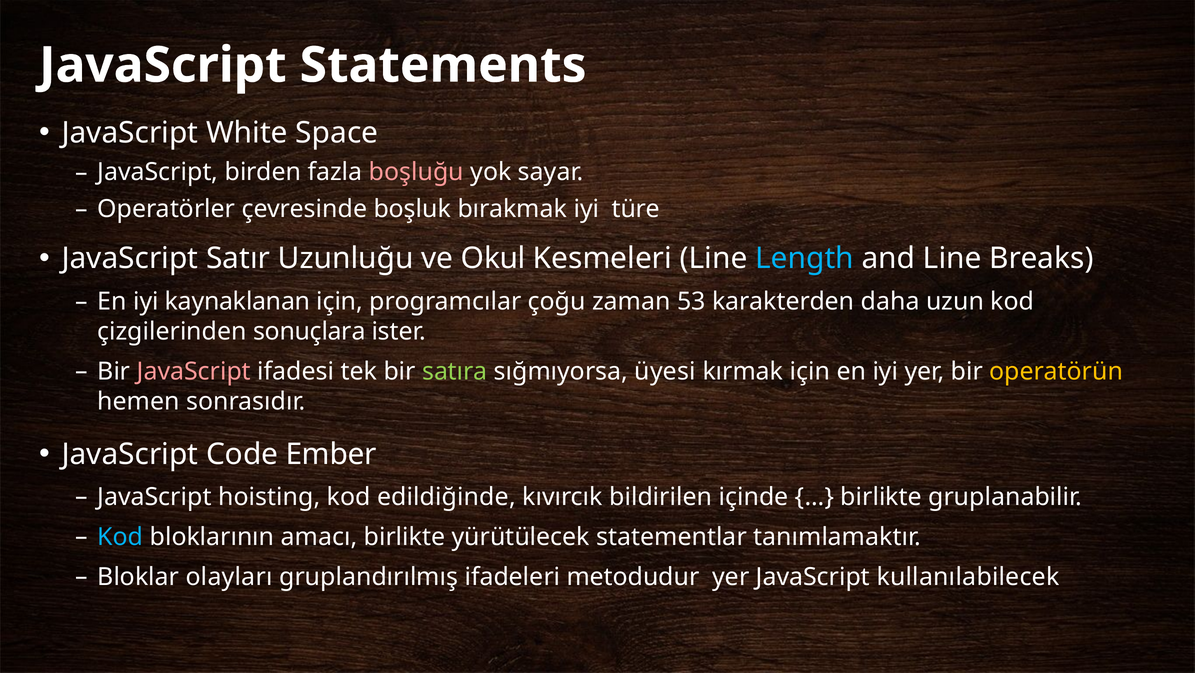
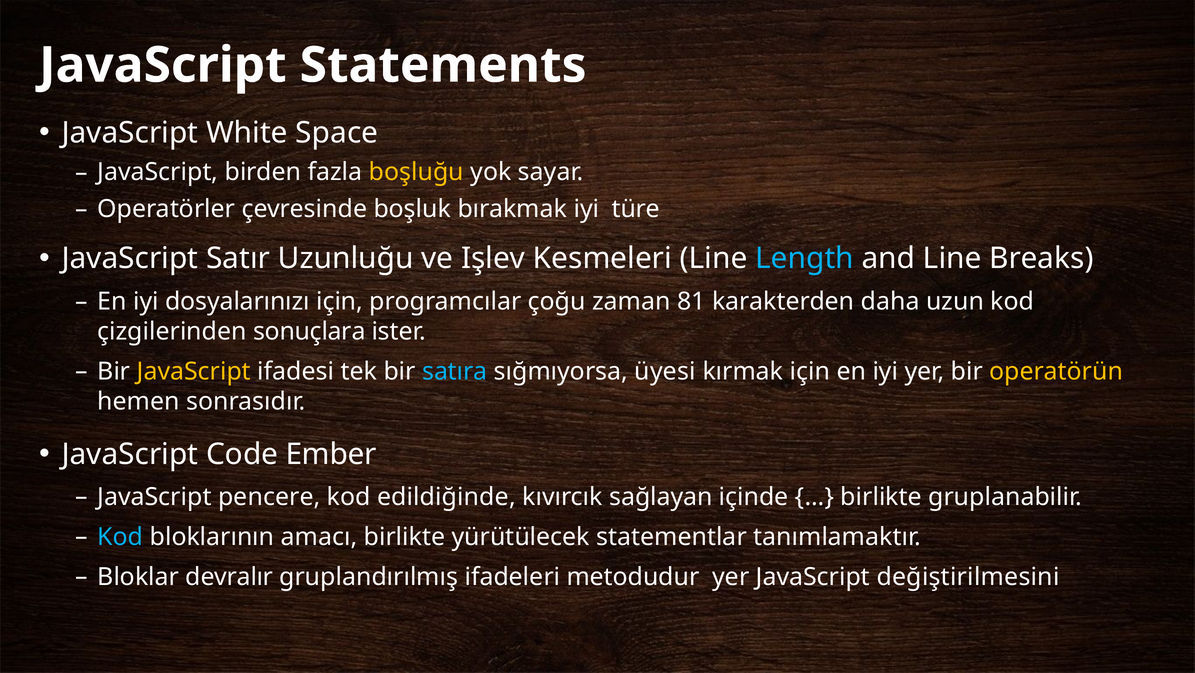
boşluğu colour: pink -> yellow
Okul: Okul -> Işlev
kaynaklanan: kaynaklanan -> dosyalarınızı
53: 53 -> 81
JavaScript at (194, 371) colour: pink -> yellow
satıra colour: light green -> light blue
hoisting: hoisting -> pencere
bildirilen: bildirilen -> sağlayan
olayları: olayları -> devralır
kullanılabilecek: kullanılabilecek -> değiştirilmesini
